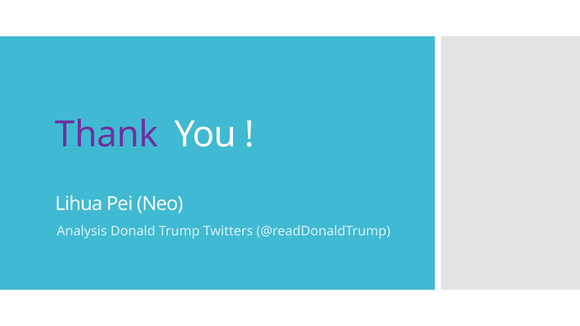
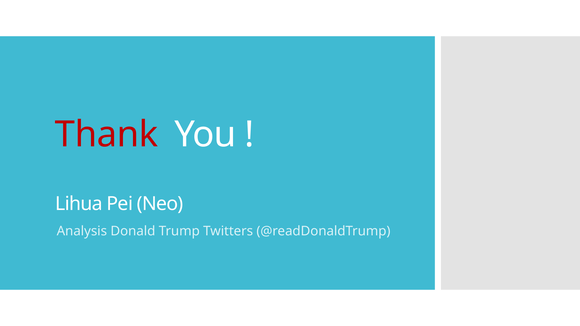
Thank colour: purple -> red
